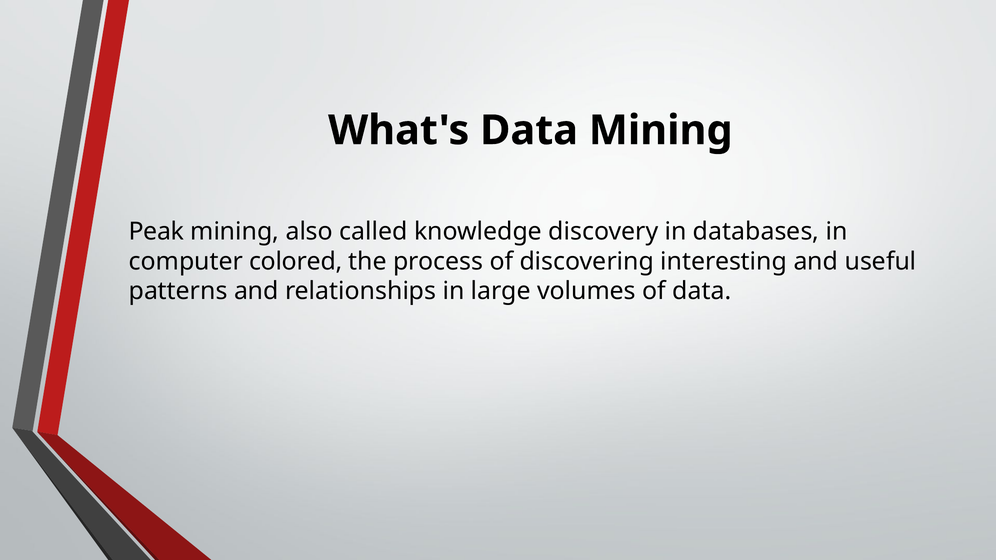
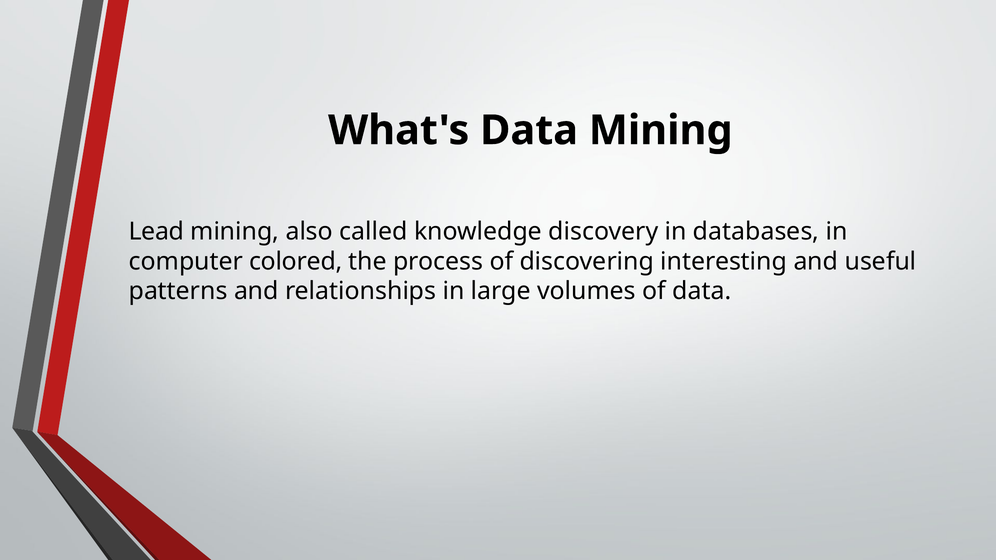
Peak: Peak -> Lead
